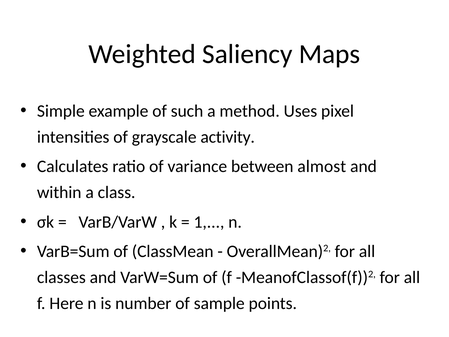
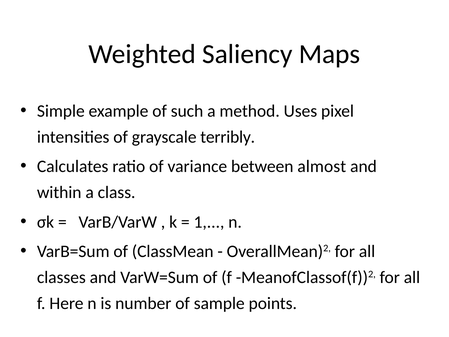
activity: activity -> terribly
